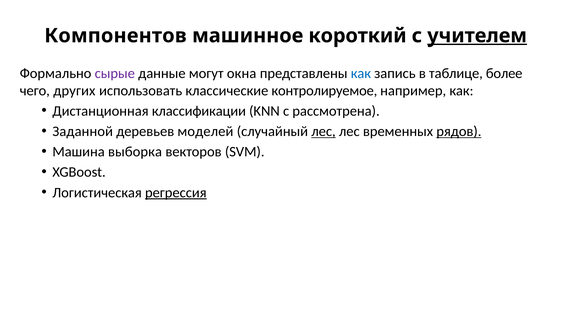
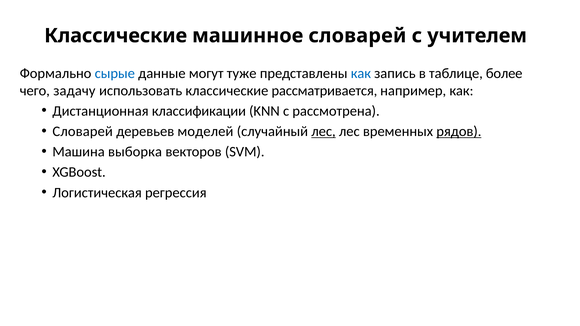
Компонентов at (116, 36): Компонентов -> Классические
машинное короткий: короткий -> словарей
учителем underline: present -> none
сырые colour: purple -> blue
окна: окна -> туже
других: других -> задачу
контролируемое: контролируемое -> рассматривается
Заданной at (83, 132): Заданной -> Словарей
регрессия underline: present -> none
